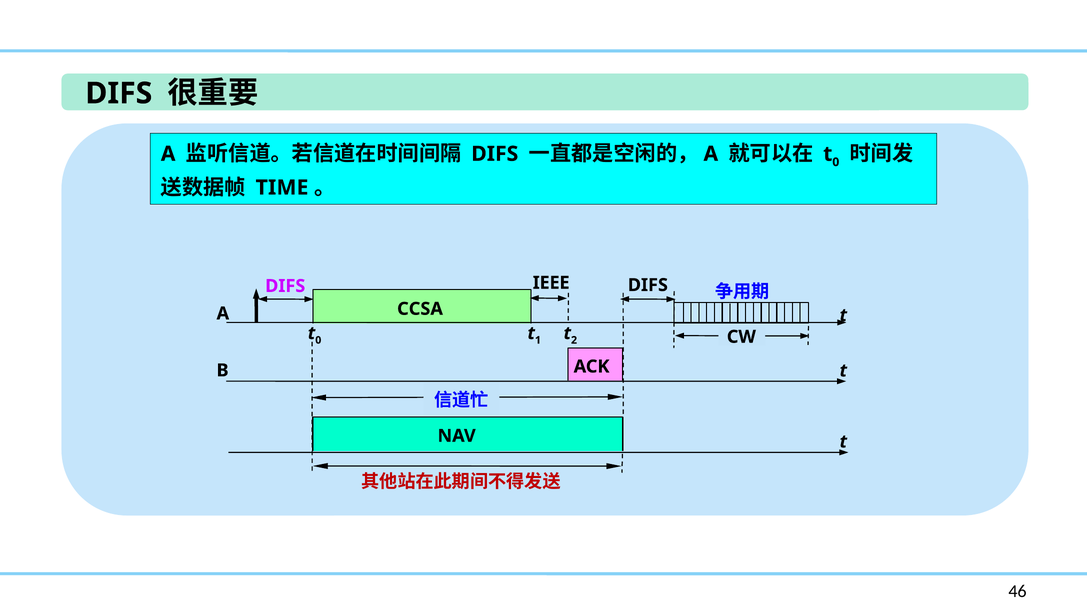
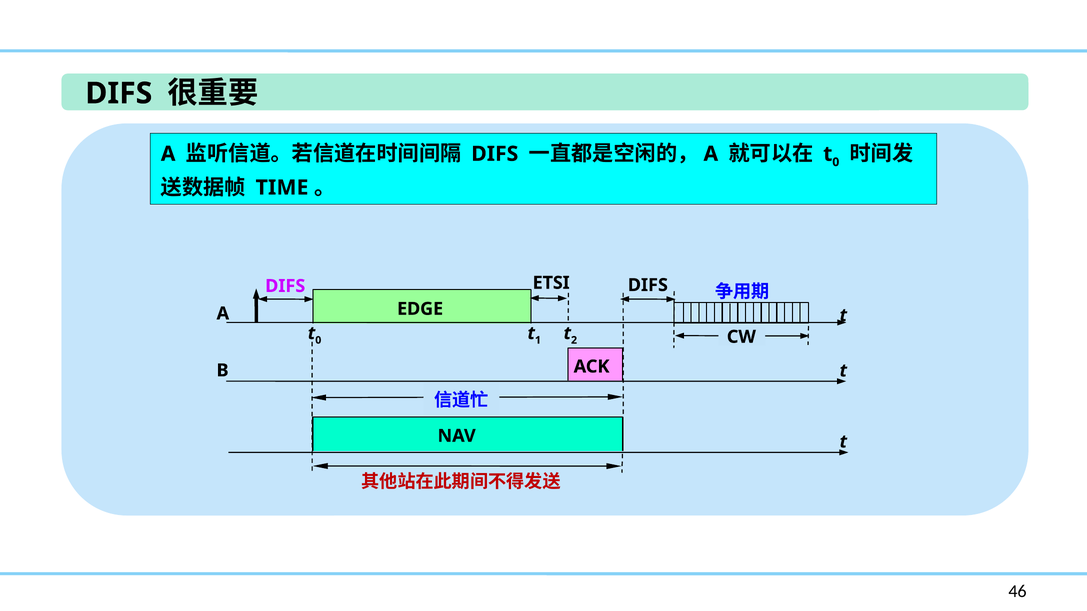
IEEE: IEEE -> ETSI
CCSA: CCSA -> EDGE
